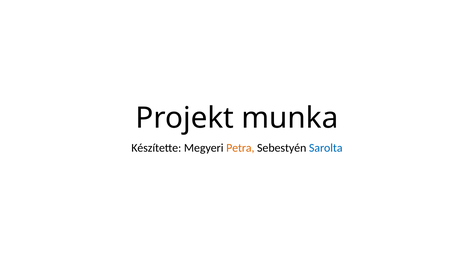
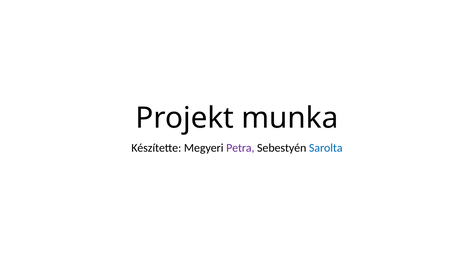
Petra colour: orange -> purple
